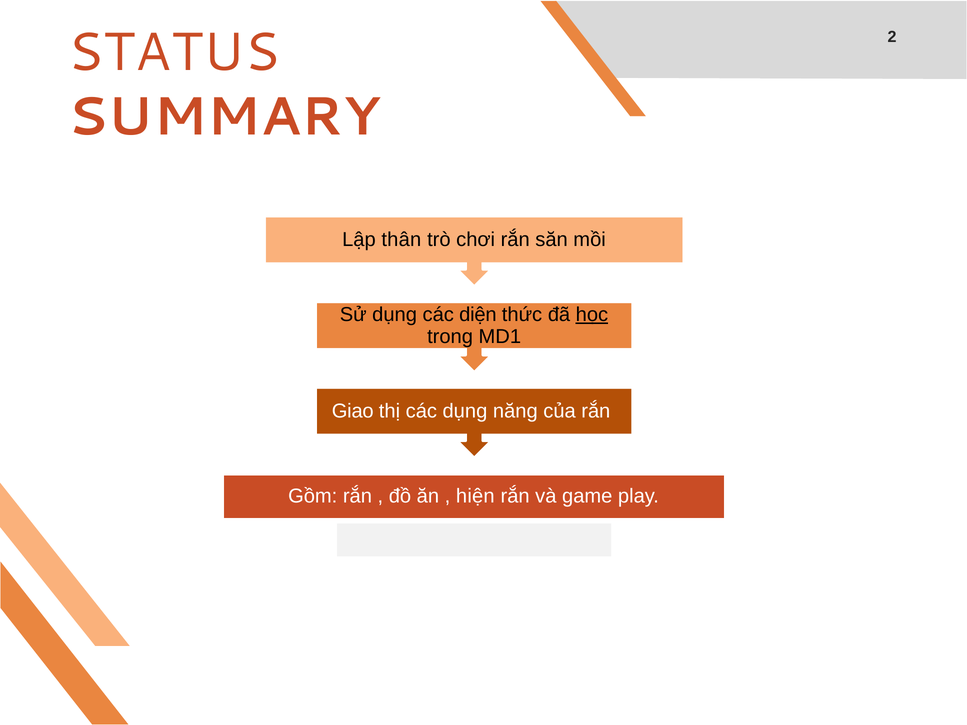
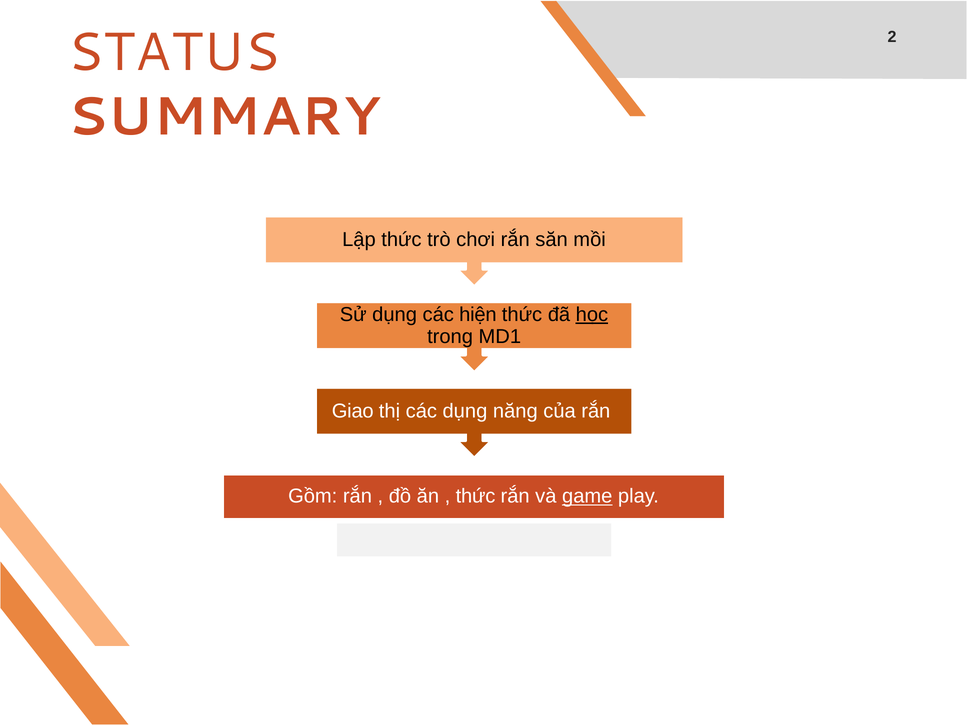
Lập thân: thân -> thức
diện: diện -> hiện
hiện at (475, 496): hiện -> thức
game underline: none -> present
